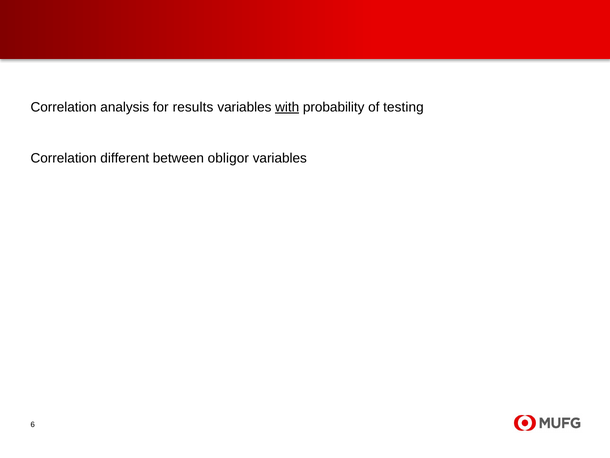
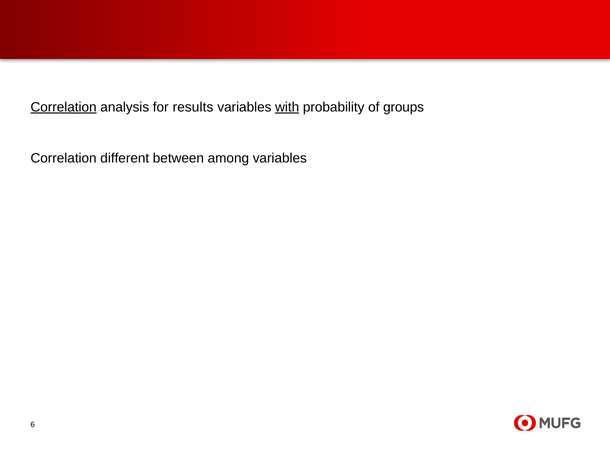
Correlation at (64, 107) underline: none -> present
testing: testing -> groups
obligor: obligor -> among
